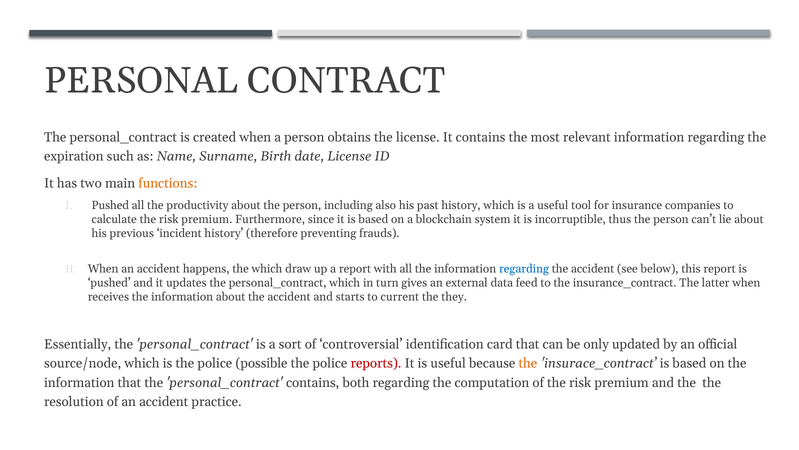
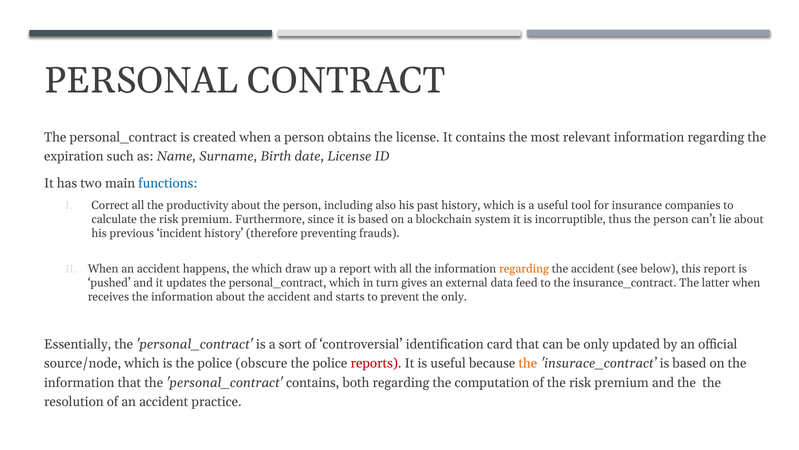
functions colour: orange -> blue
Pushed at (110, 205): Pushed -> Correct
regarding at (524, 269) colour: blue -> orange
current: current -> prevent
the they: they -> only
possible: possible -> obscure
